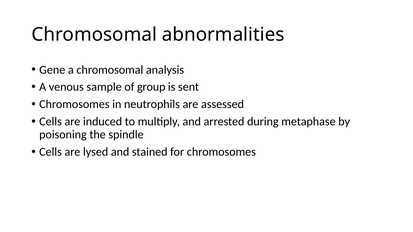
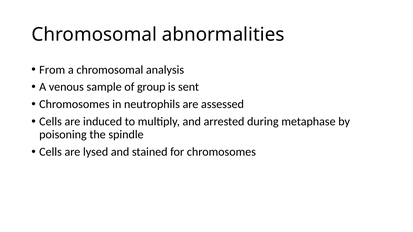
Gene: Gene -> From
